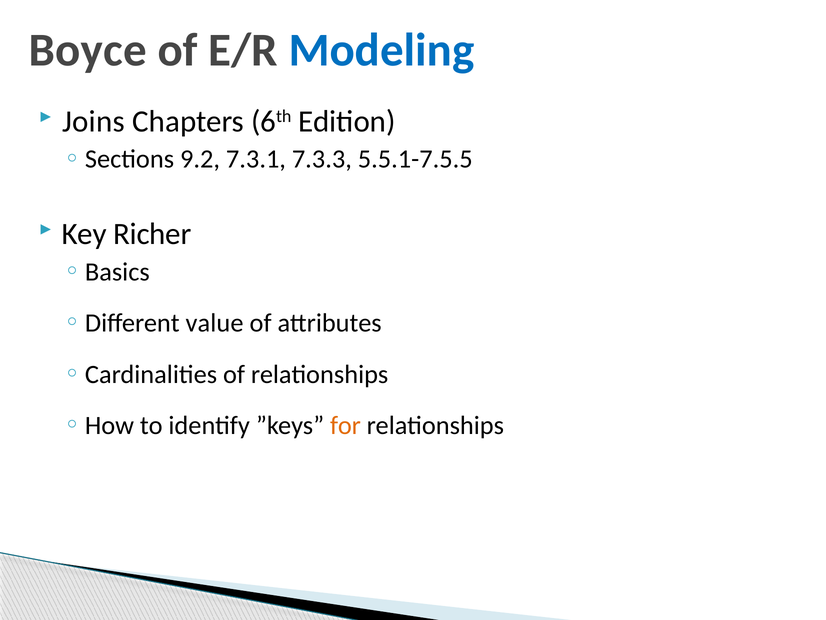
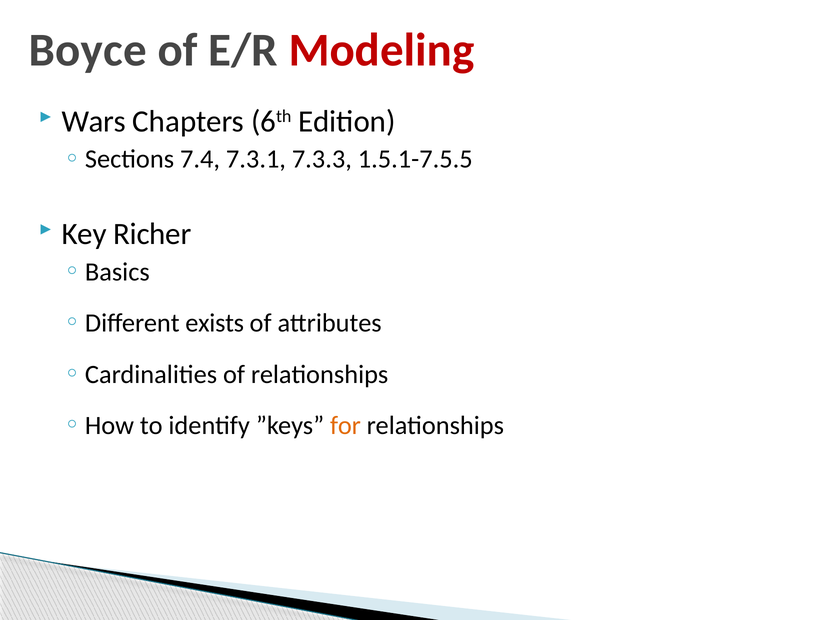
Modeling colour: blue -> red
Joins: Joins -> Wars
9.2: 9.2 -> 7.4
5.5.1-7.5.5: 5.5.1-7.5.5 -> 1.5.1-7.5.5
value: value -> exists
